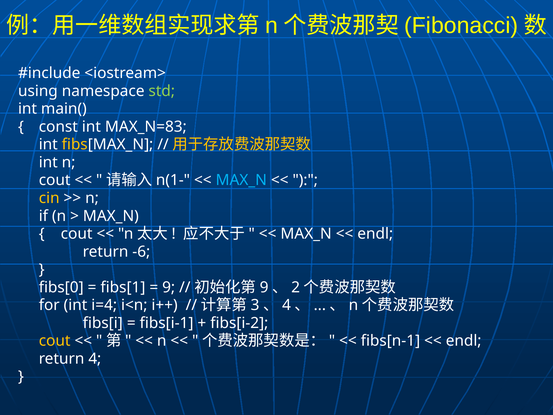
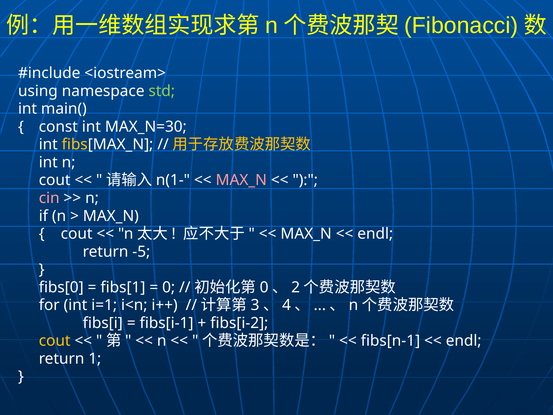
MAX_N=83: MAX_N=83 -> MAX_N=30
MAX_N at (241, 180) colour: light blue -> pink
cin colour: yellow -> pink
-6: -6 -> -5
9 at (169, 287): 9 -> 0
9 at (264, 287): 9 -> 0
i=4: i=4 -> i=1
return 4: 4 -> 1
